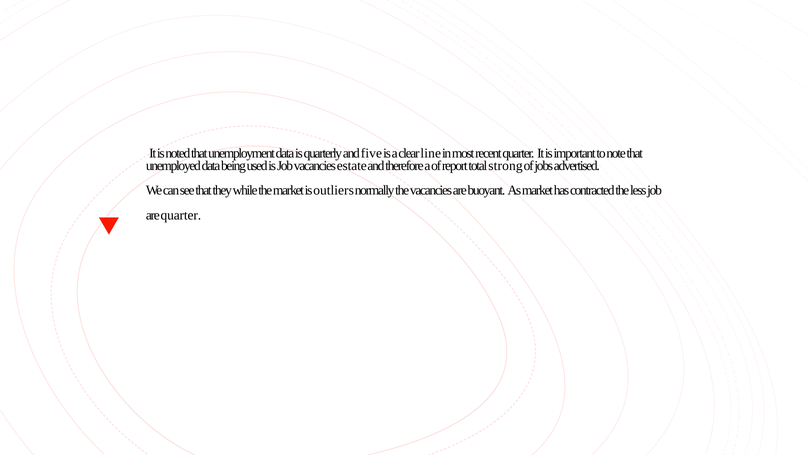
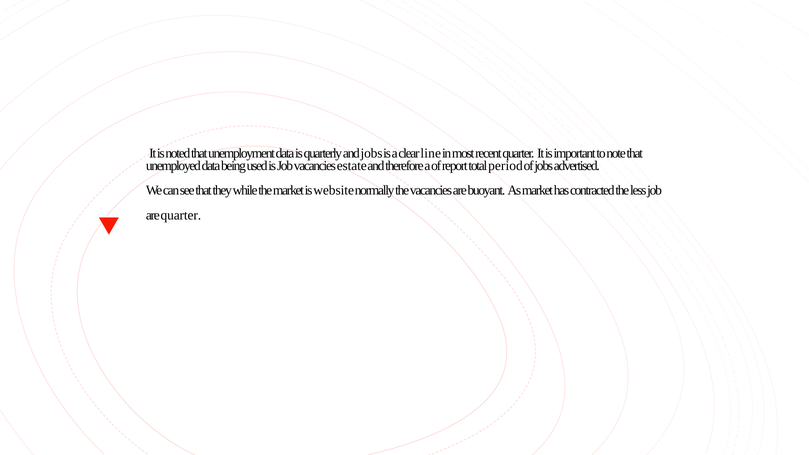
and five: five -> jobs
strong: strong -> period
outliers: outliers -> website
